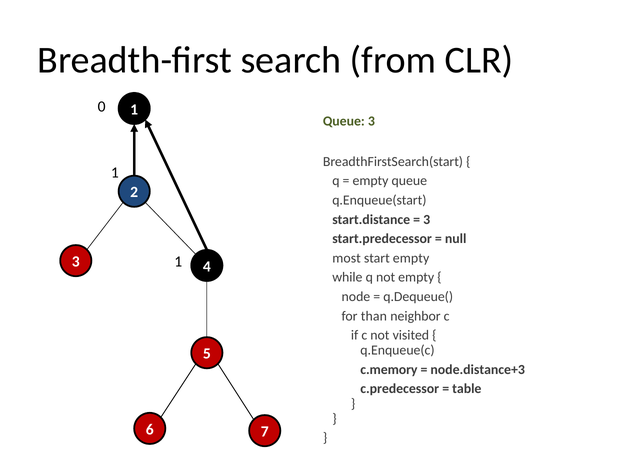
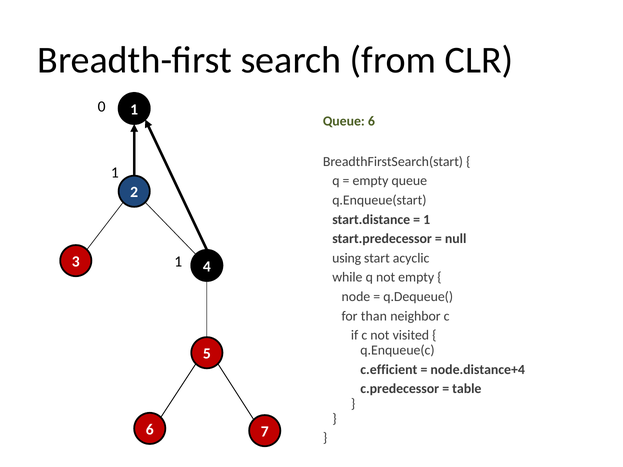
Queue 3: 3 -> 6
3 at (427, 220): 3 -> 1
most: most -> using
start empty: empty -> acyclic
c.memory: c.memory -> c.efficient
node.distance+3: node.distance+3 -> node.distance+4
